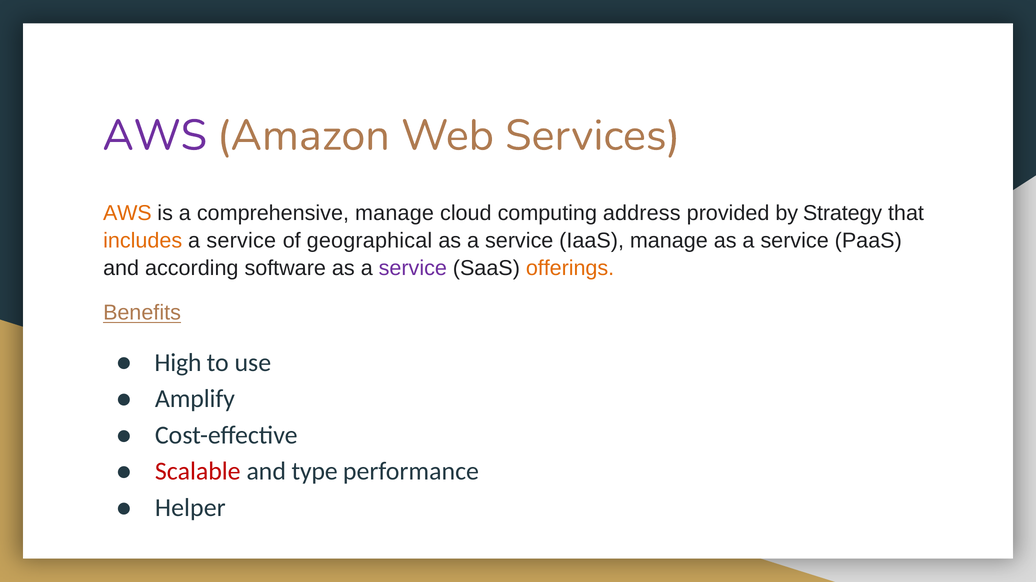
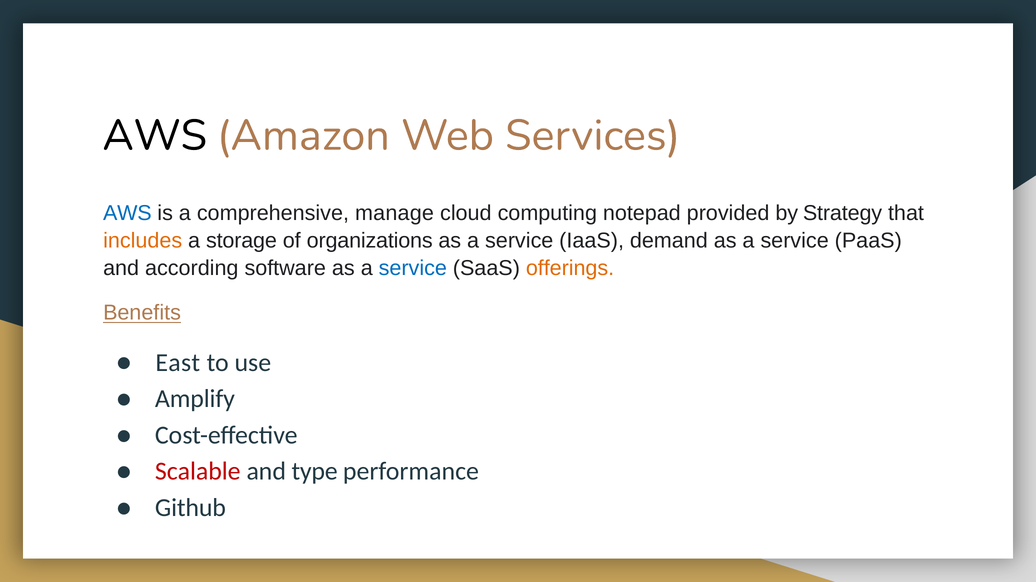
AWS at (155, 136) colour: purple -> black
AWS at (127, 213) colour: orange -> blue
address: address -> notepad
service at (241, 241): service -> storage
geographical: geographical -> organizations
IaaS manage: manage -> demand
service at (413, 268) colour: purple -> blue
High: High -> East
Helper: Helper -> Github
